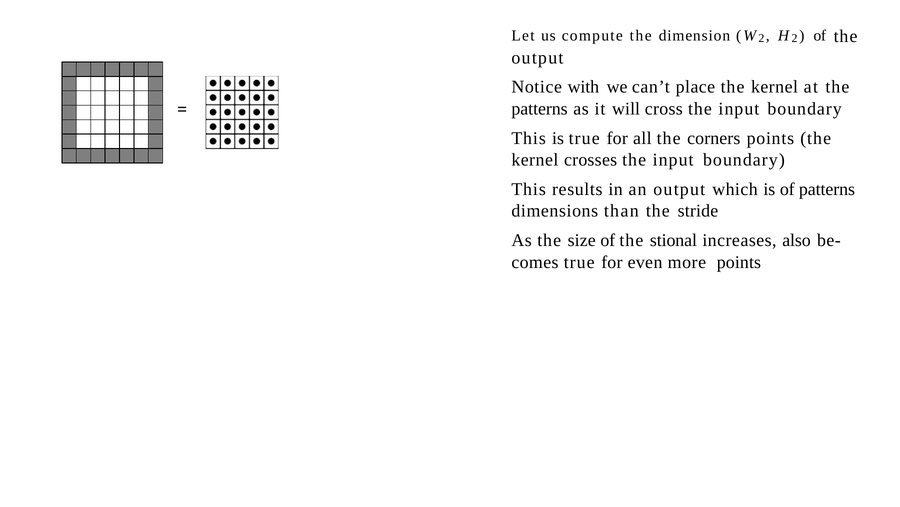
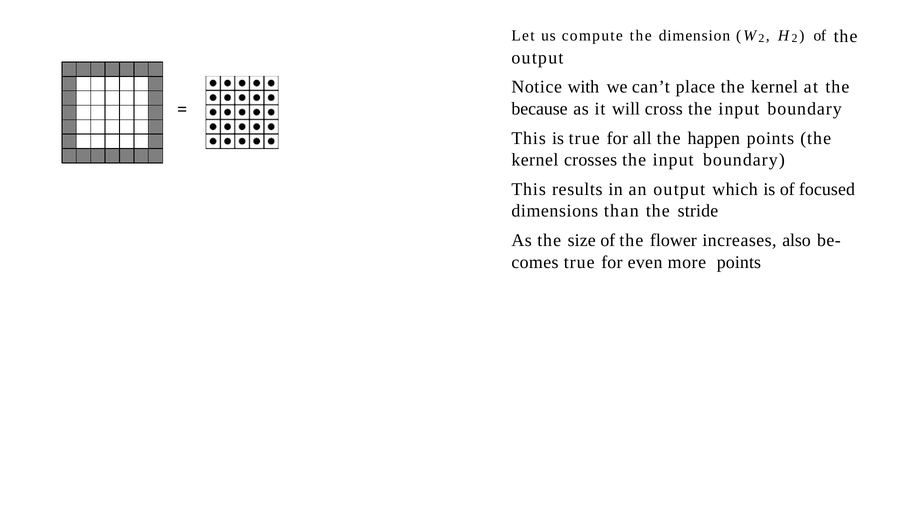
patterns at (540, 109): patterns -> because
corners: corners -> happen
of patterns: patterns -> focused
stional: stional -> flower
